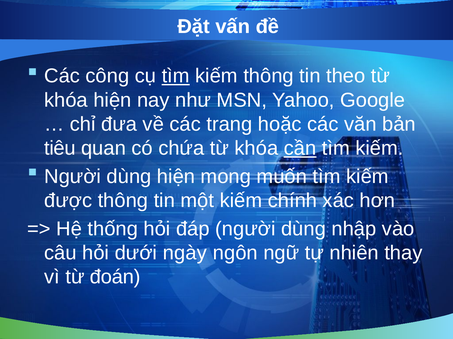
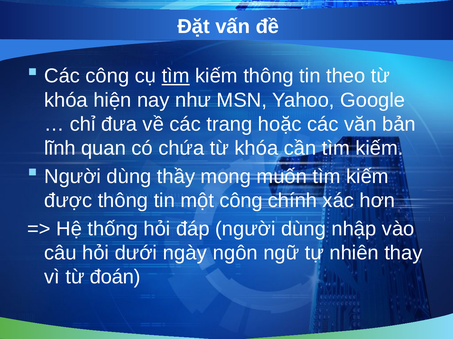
tiêu: tiêu -> lĩnh
cần underline: present -> none
dùng hiện: hiện -> thầy
một kiếm: kiếm -> công
